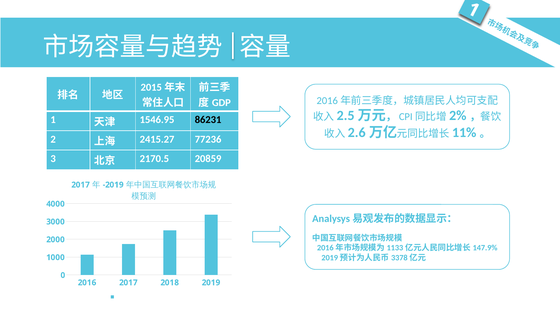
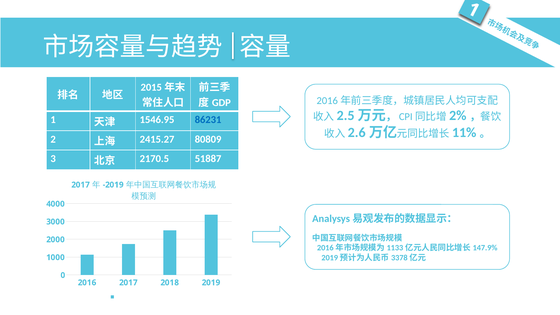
86231 colour: black -> blue
77236: 77236 -> 80809
20859: 20859 -> 51887
